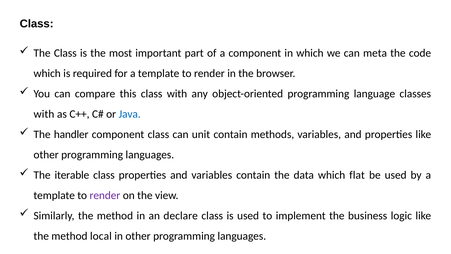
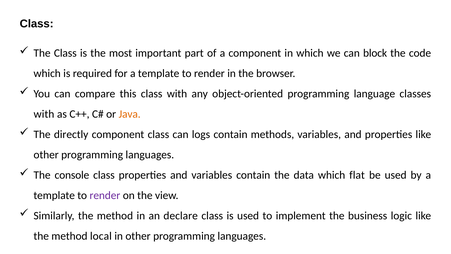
meta: meta -> block
Java colour: blue -> orange
handler: handler -> directly
unit: unit -> logs
iterable: iterable -> console
